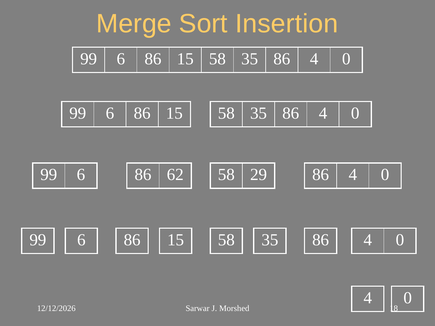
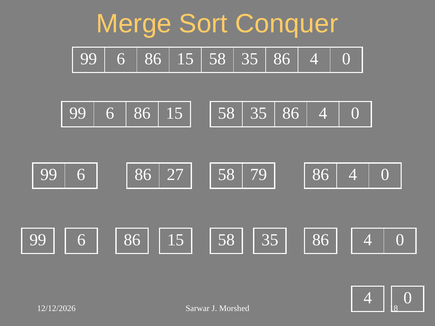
Insertion: Insertion -> Conquer
62: 62 -> 27
29: 29 -> 79
